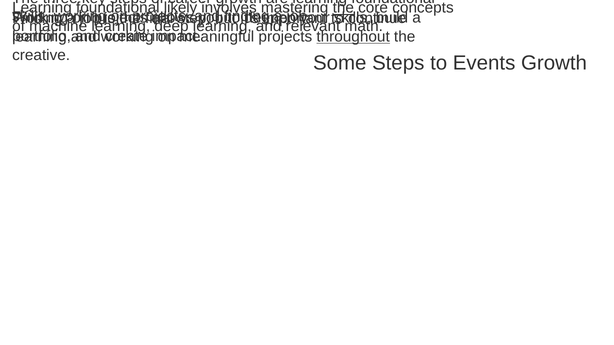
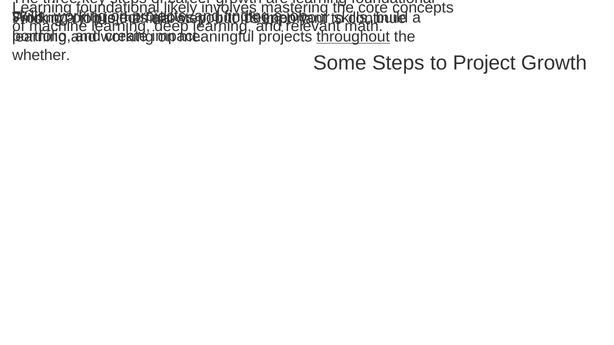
the at (343, 8) underline: present -> none
creative: creative -> whether
Events: Events -> Project
